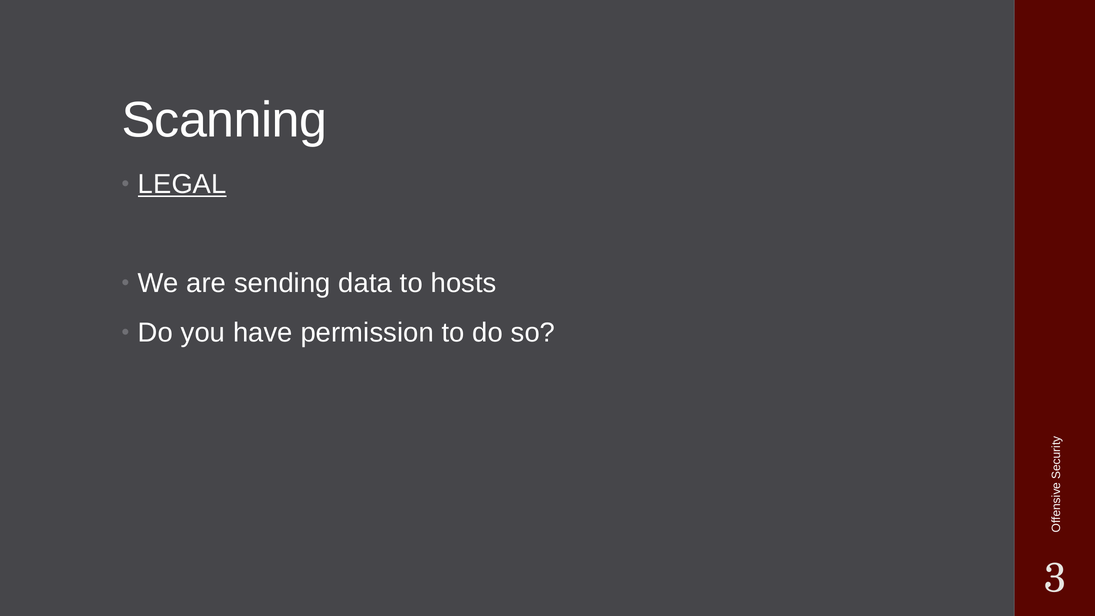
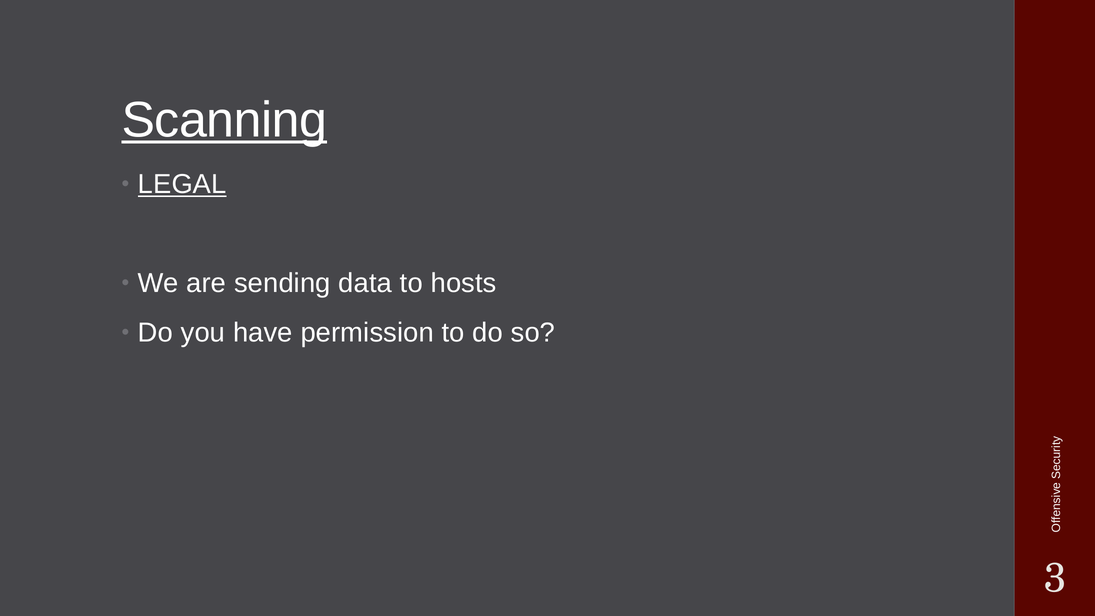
Scanning underline: none -> present
